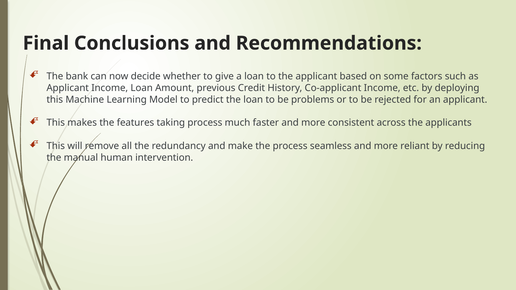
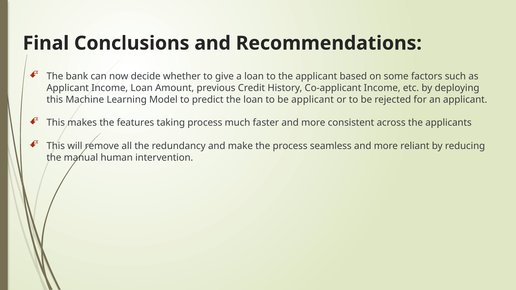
be problems: problems -> applicant
